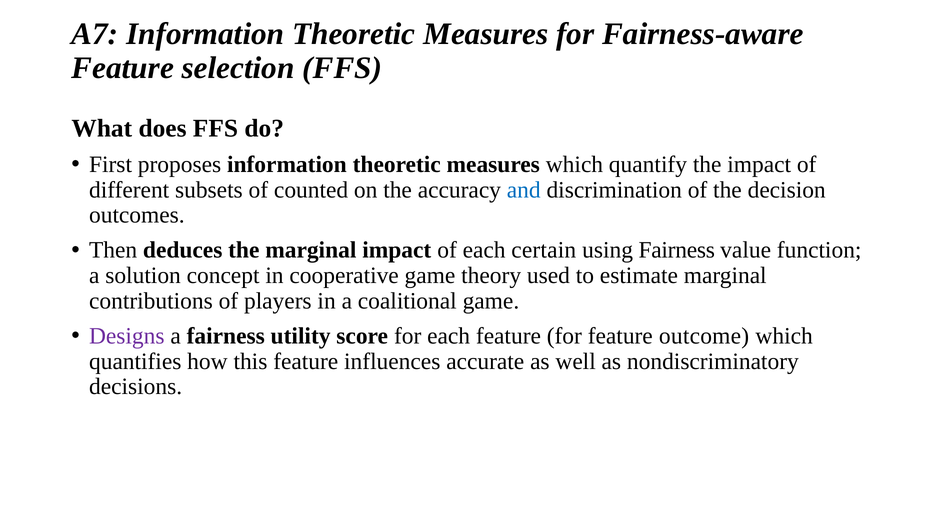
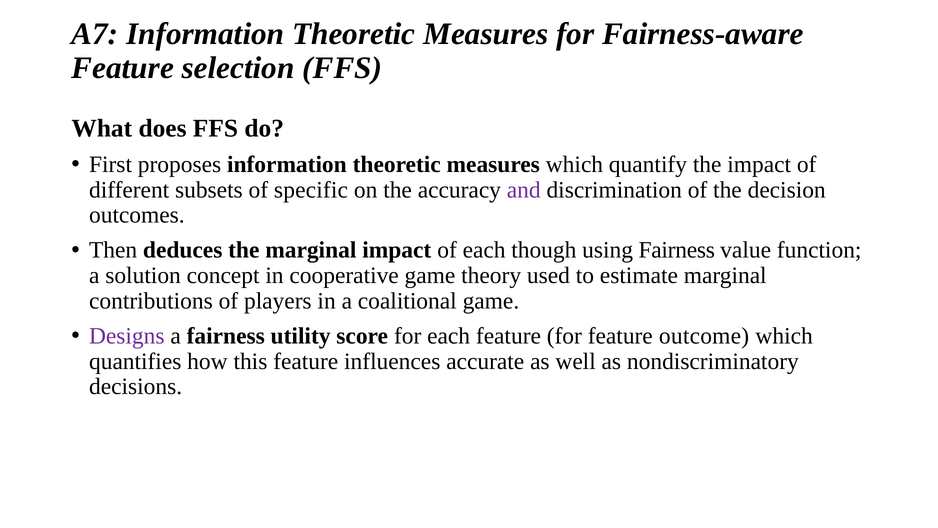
counted: counted -> specific
and colour: blue -> purple
certain: certain -> though
